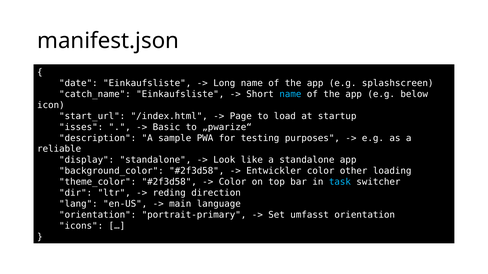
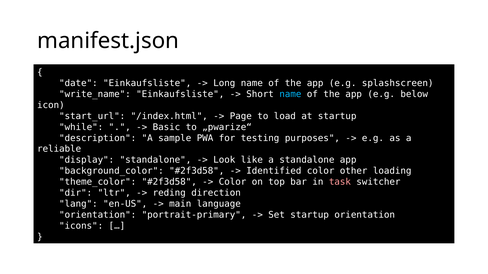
catch_name: catch_name -> write_name
isses: isses -> while
Entwickler: Entwickler -> Identified
task colour: light blue -> pink
Set umfasst: umfasst -> startup
